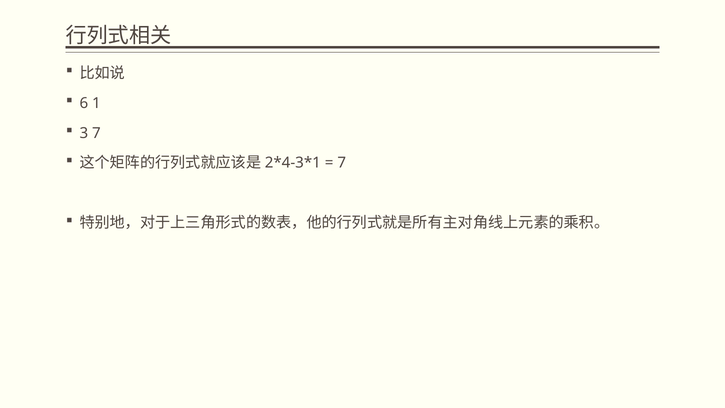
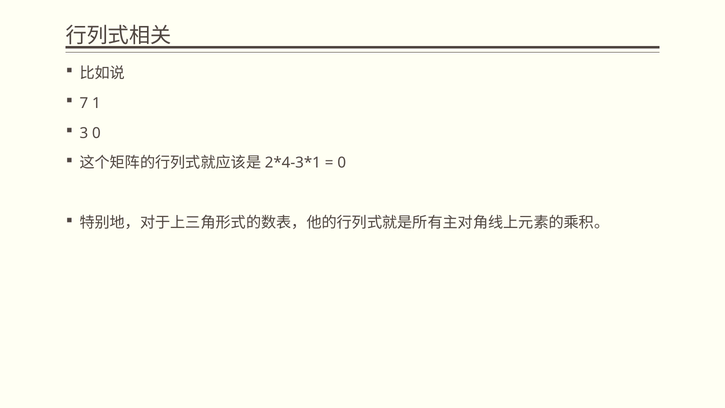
6: 6 -> 7
3 7: 7 -> 0
7 at (342, 163): 7 -> 0
